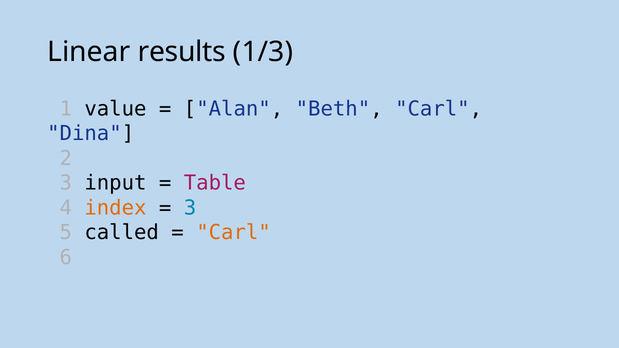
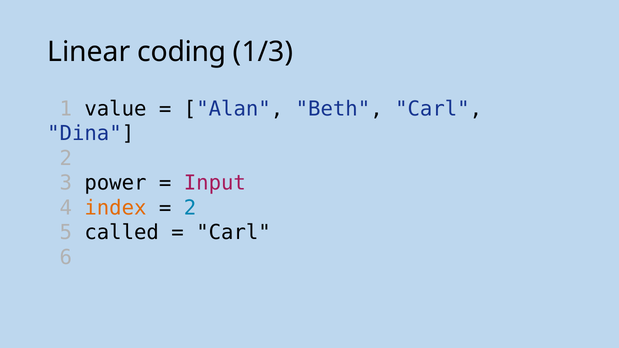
results: results -> coding
input: input -> power
Table: Table -> Input
3 at (190, 208): 3 -> 2
Carl at (234, 233) colour: orange -> black
